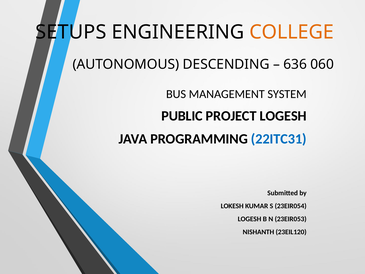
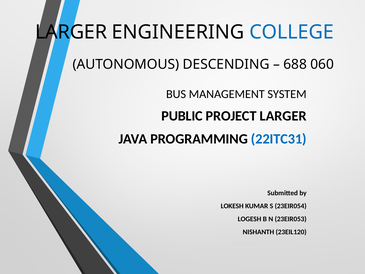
SETUPS at (71, 32): SETUPS -> LARGER
COLLEGE colour: orange -> blue
636: 636 -> 688
PROJECT LOGESH: LOGESH -> LARGER
